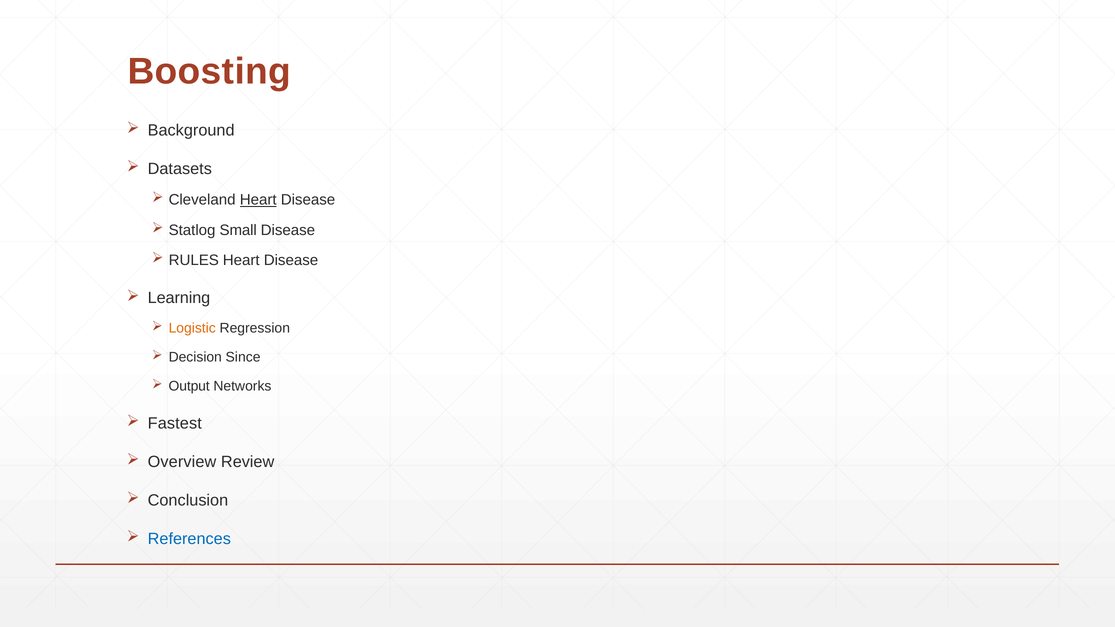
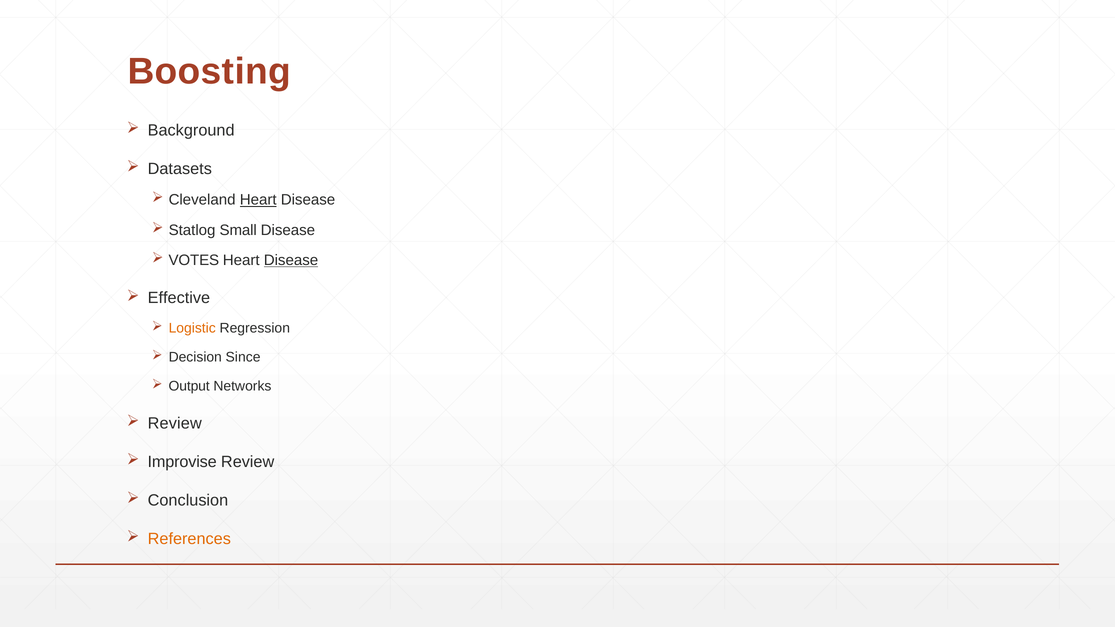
RULES: RULES -> VOTES
Disease at (291, 260) underline: none -> present
Learning: Learning -> Effective
Fastest at (175, 424): Fastest -> Review
Overview: Overview -> Improvise
References colour: blue -> orange
